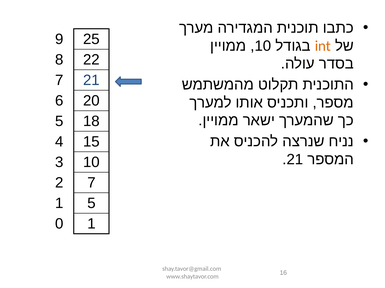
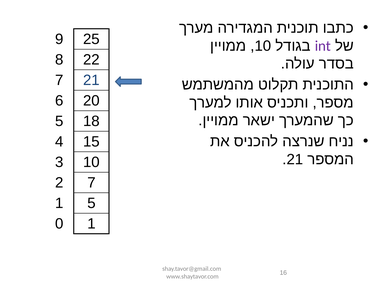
int colour: orange -> purple
